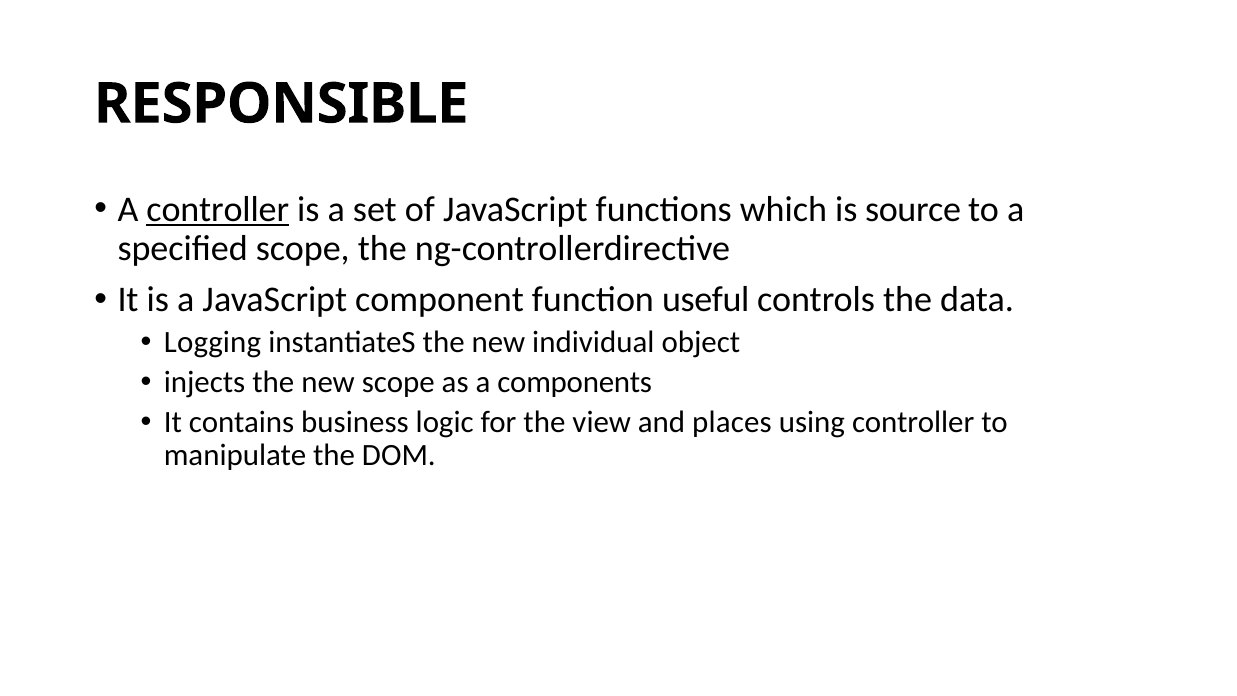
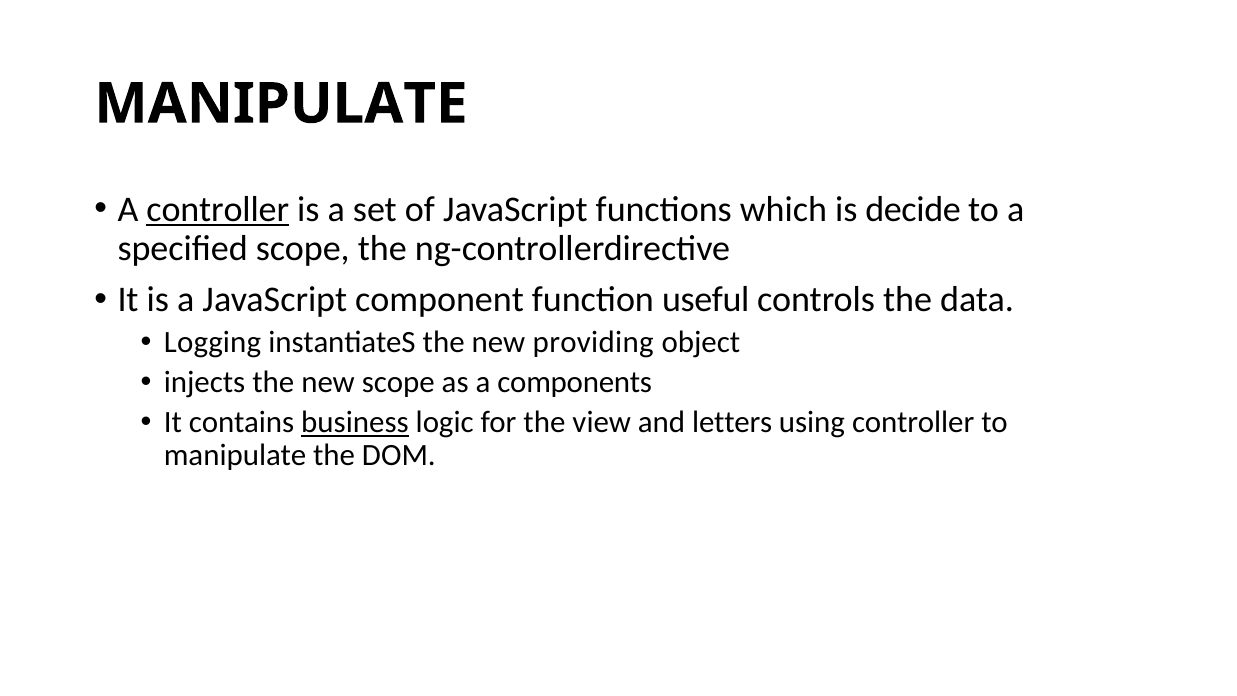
RESPONSIBLE at (281, 104): RESPONSIBLE -> MANIPULATE
source: source -> decide
individual: individual -> providing
business underline: none -> present
places: places -> letters
